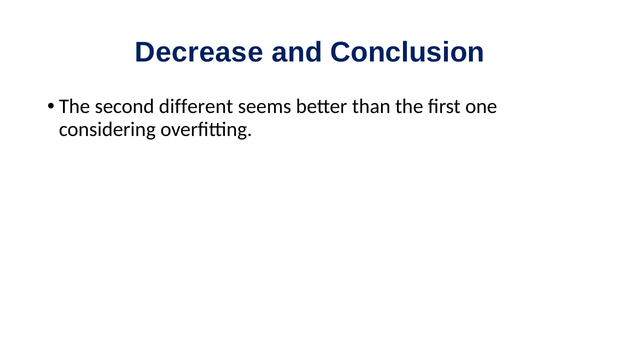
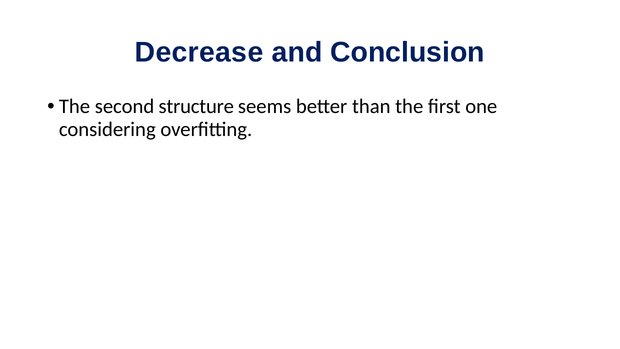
different: different -> structure
